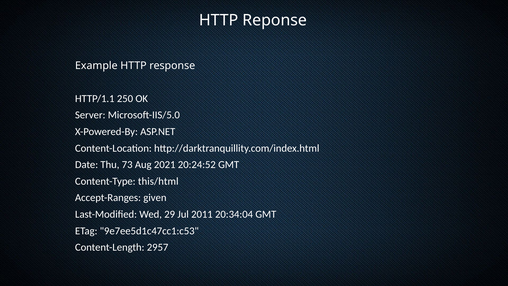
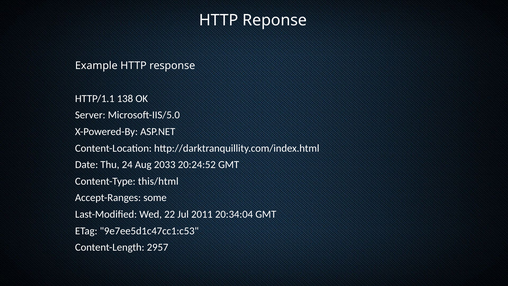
250: 250 -> 138
73: 73 -> 24
2021: 2021 -> 2033
given: given -> some
29: 29 -> 22
